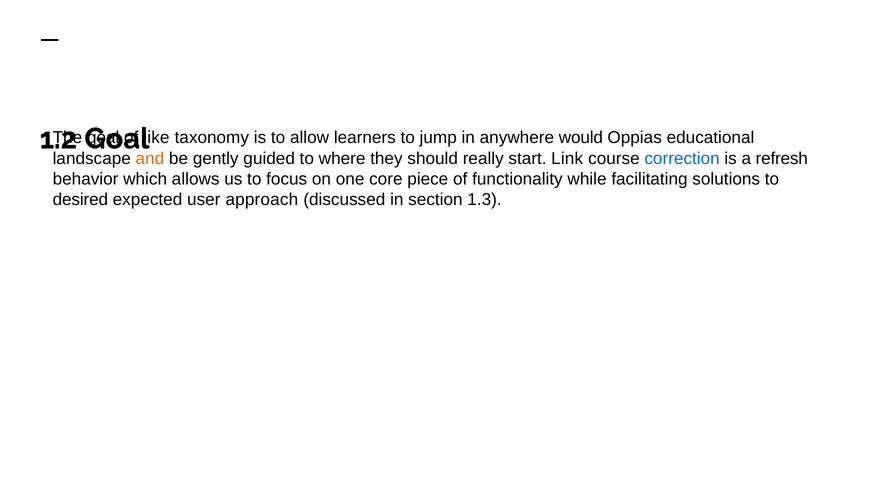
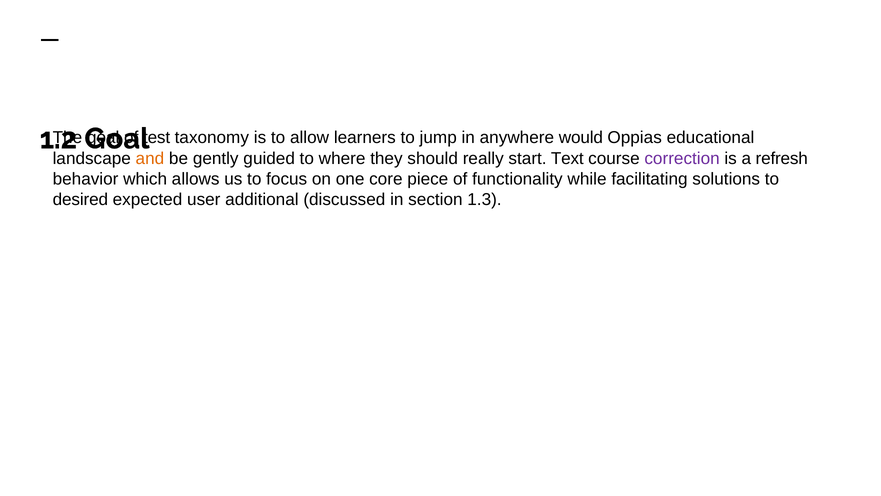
like: like -> test
Link: Link -> Text
correction colour: blue -> purple
approach: approach -> additional
